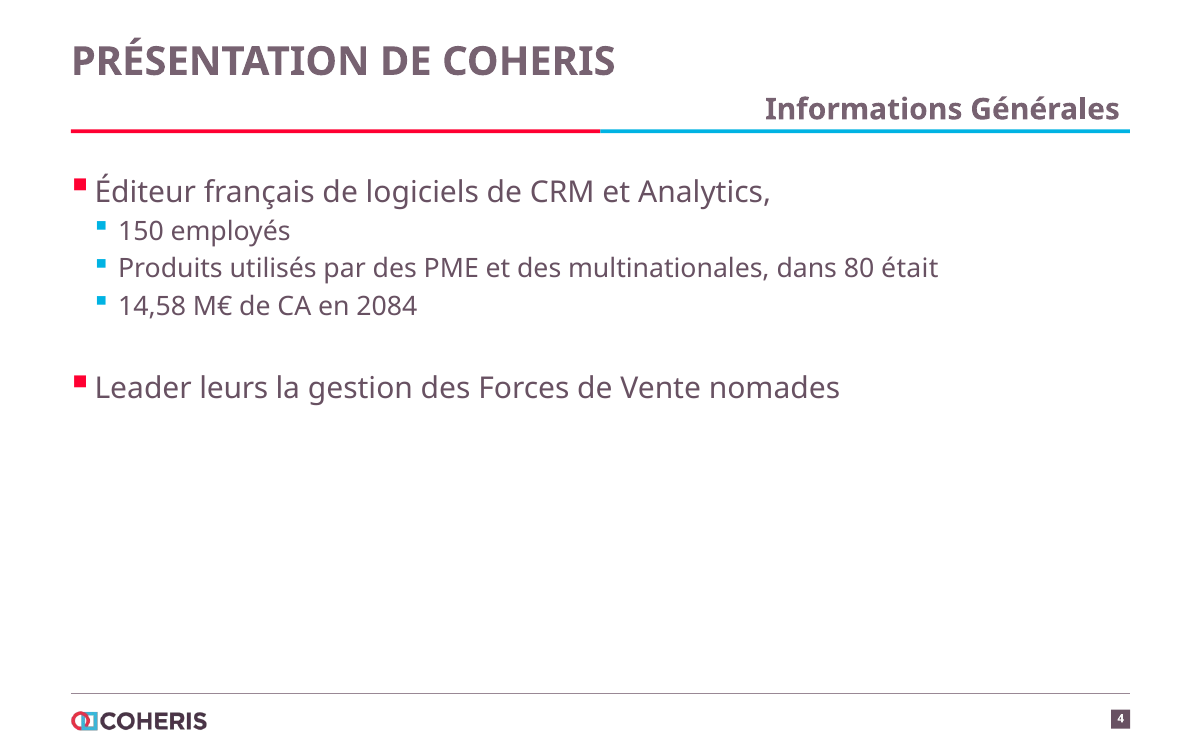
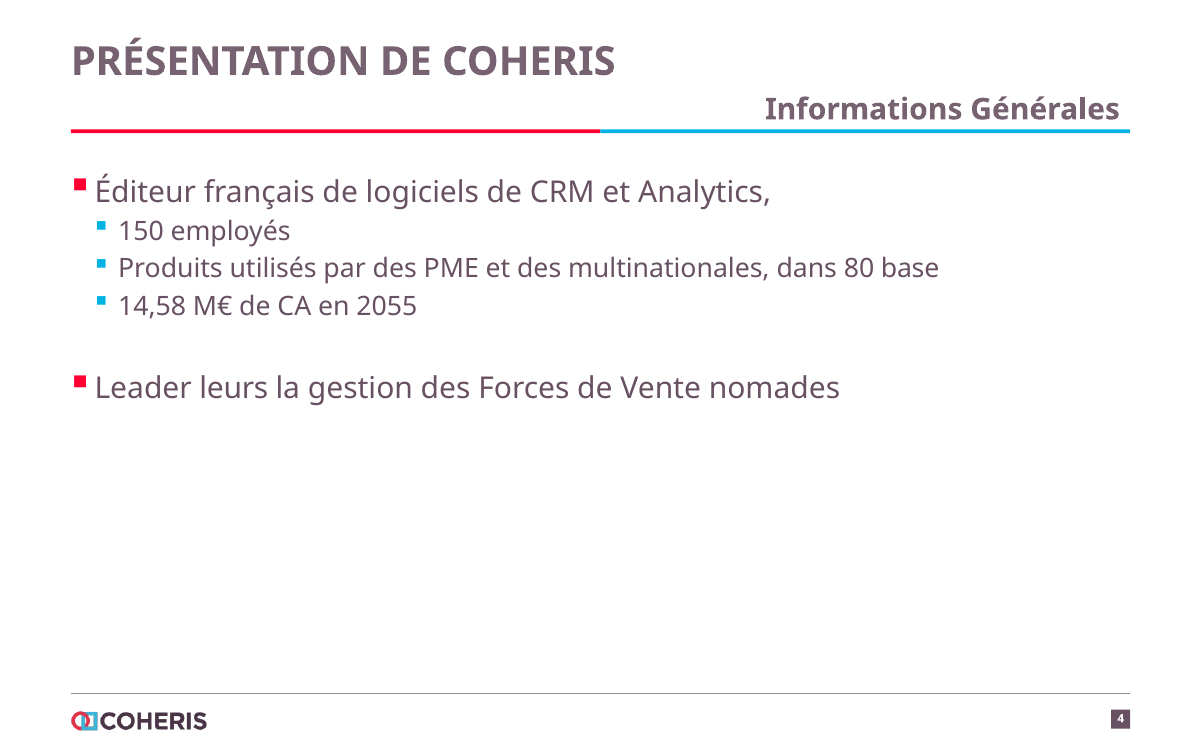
était: était -> base
2084: 2084 -> 2055
